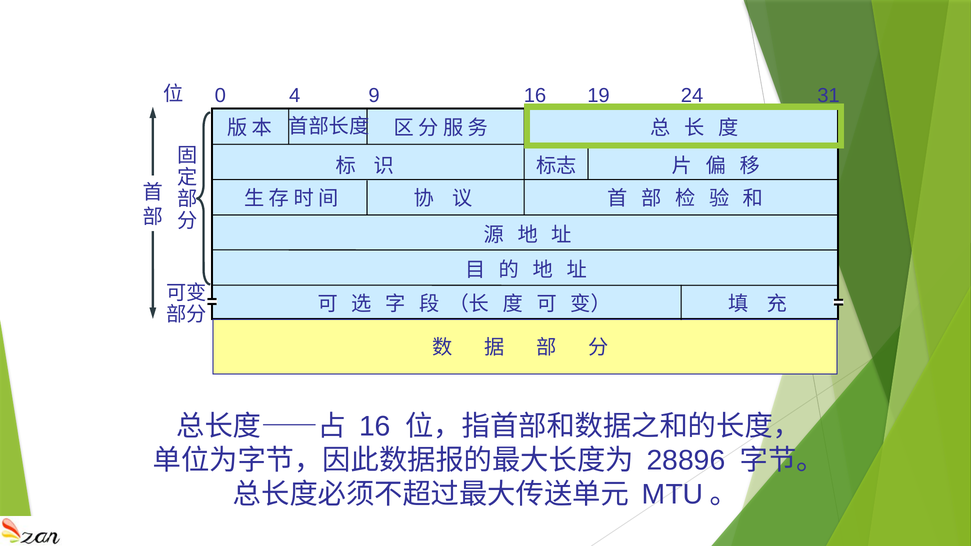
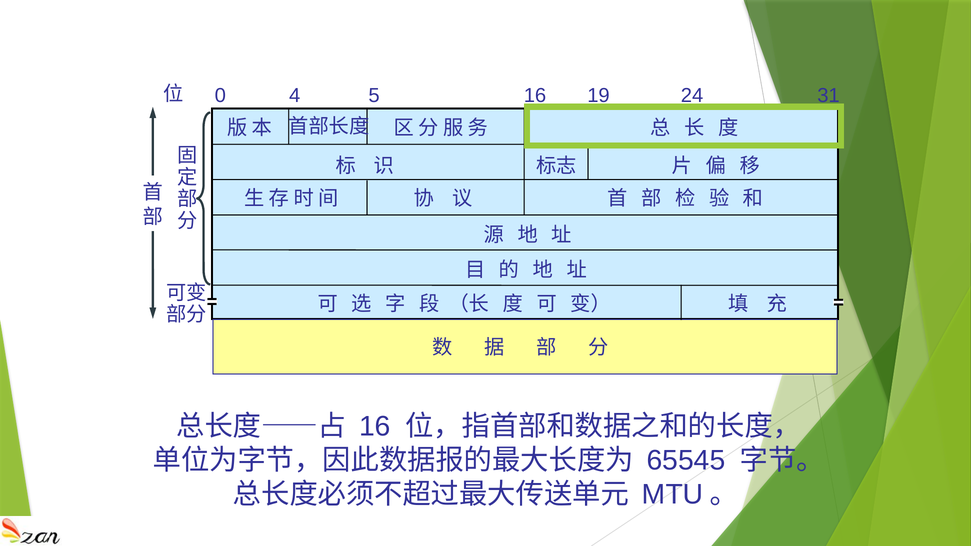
9: 9 -> 5
28896: 28896 -> 65545
